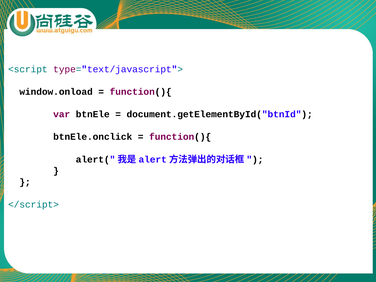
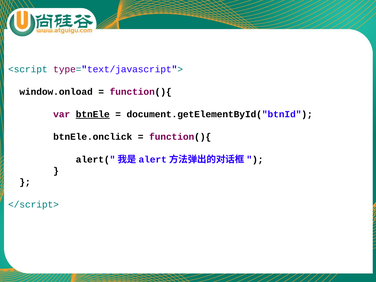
btnEle underline: none -> present
